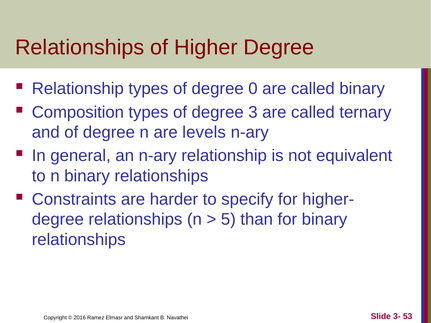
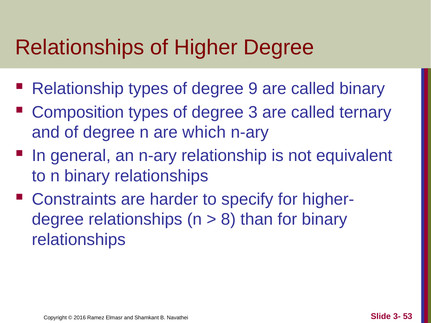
0: 0 -> 9
levels: levels -> which
5: 5 -> 8
